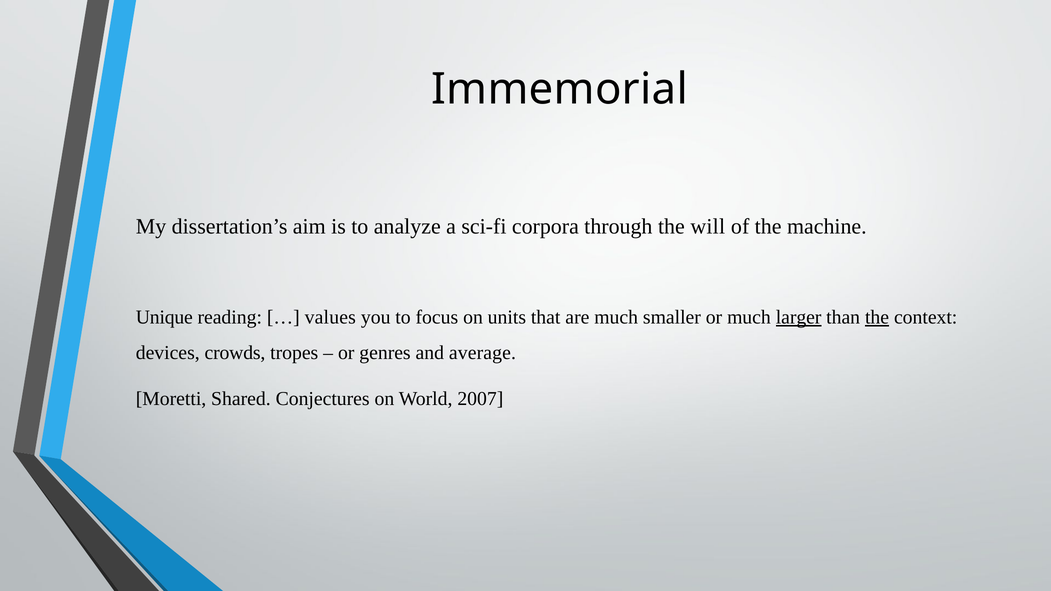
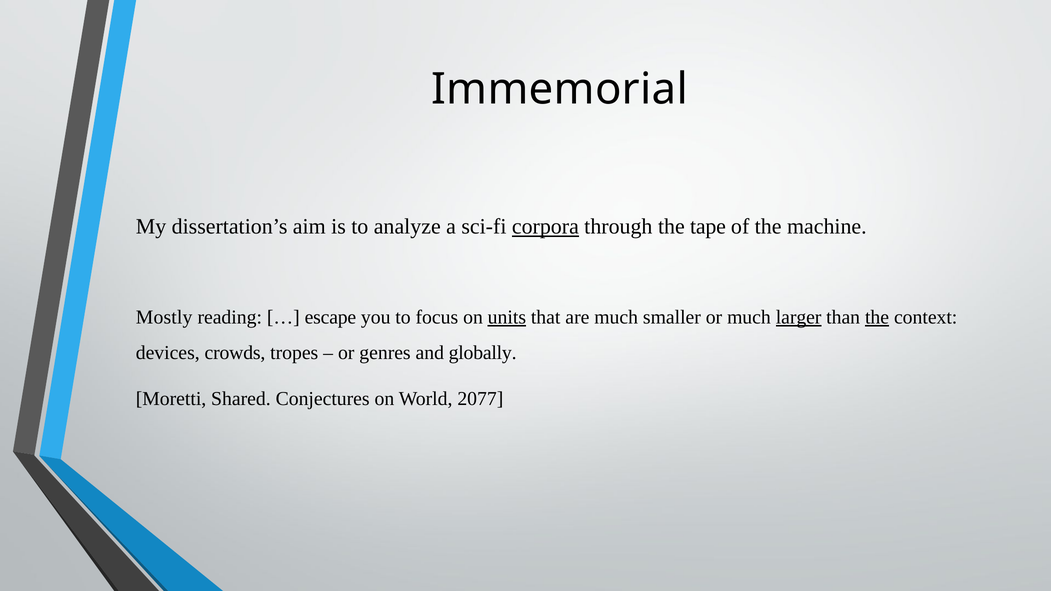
corpora underline: none -> present
will: will -> tape
Unique: Unique -> Mostly
values: values -> escape
units underline: none -> present
average: average -> globally
2007: 2007 -> 2077
